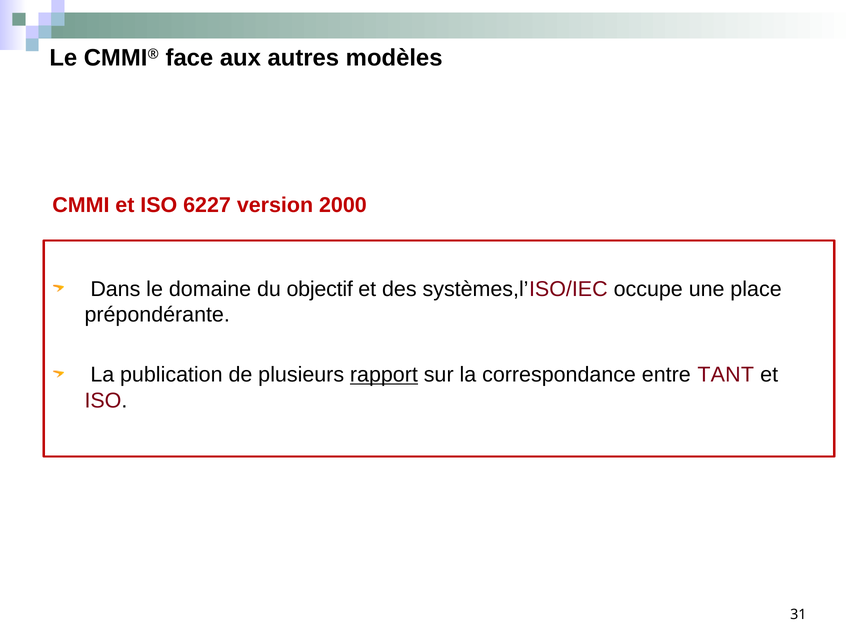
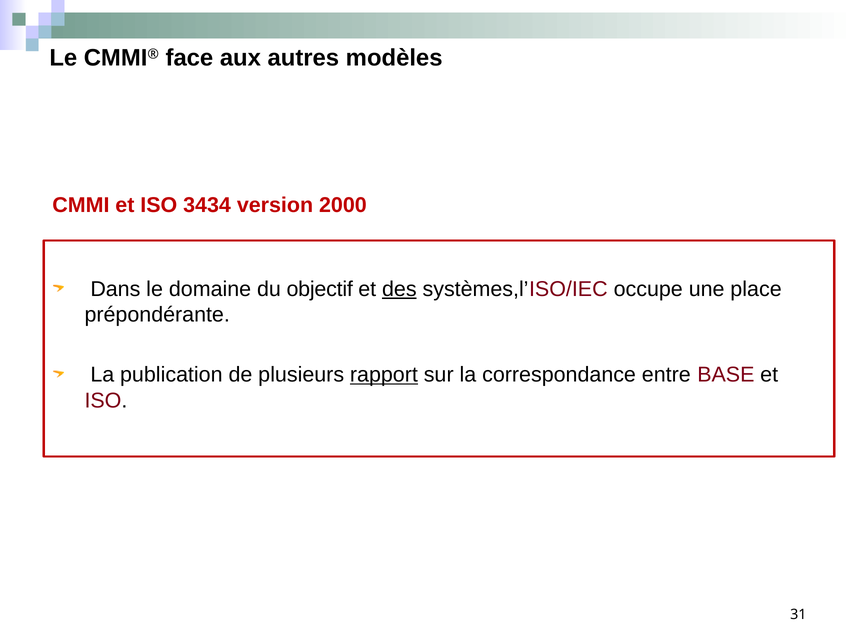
6227: 6227 -> 3434
des underline: none -> present
TANT: TANT -> BASE
